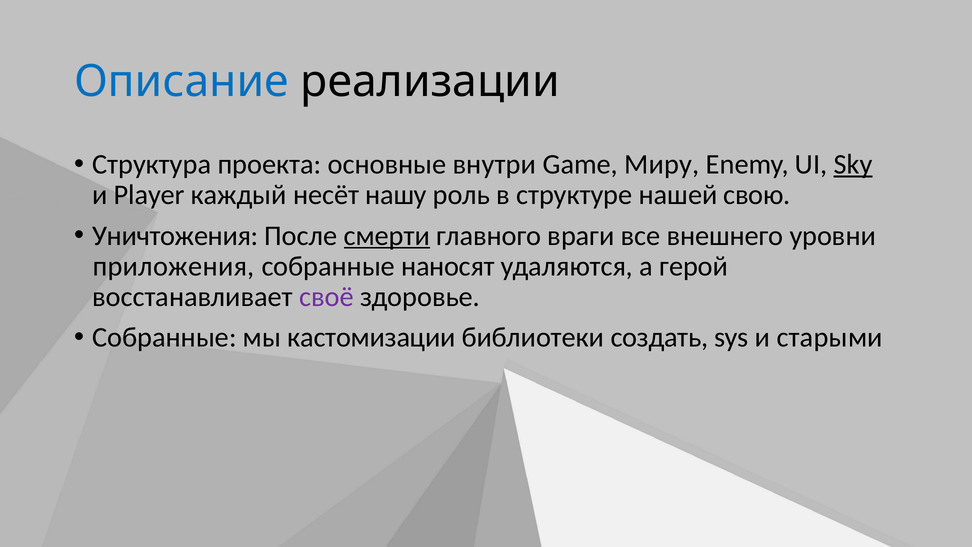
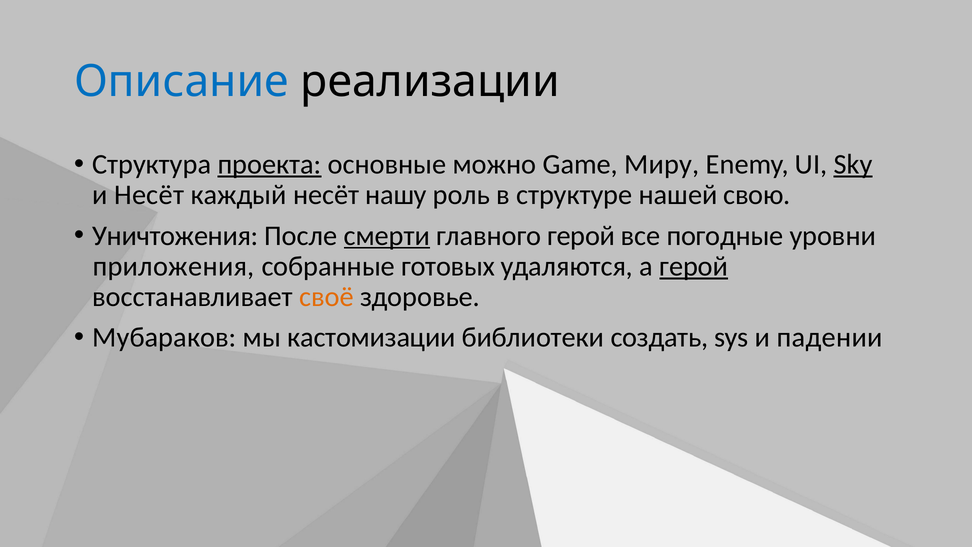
проекта underline: none -> present
внутри: внутри -> можно
и Player: Player -> Несёт
главного враги: враги -> герой
внешнего: внешнего -> погодные
наносят: наносят -> готовых
герой at (694, 266) underline: none -> present
своё colour: purple -> orange
Собранные at (164, 337): Собранные -> Мубараков
старыми: старыми -> падении
